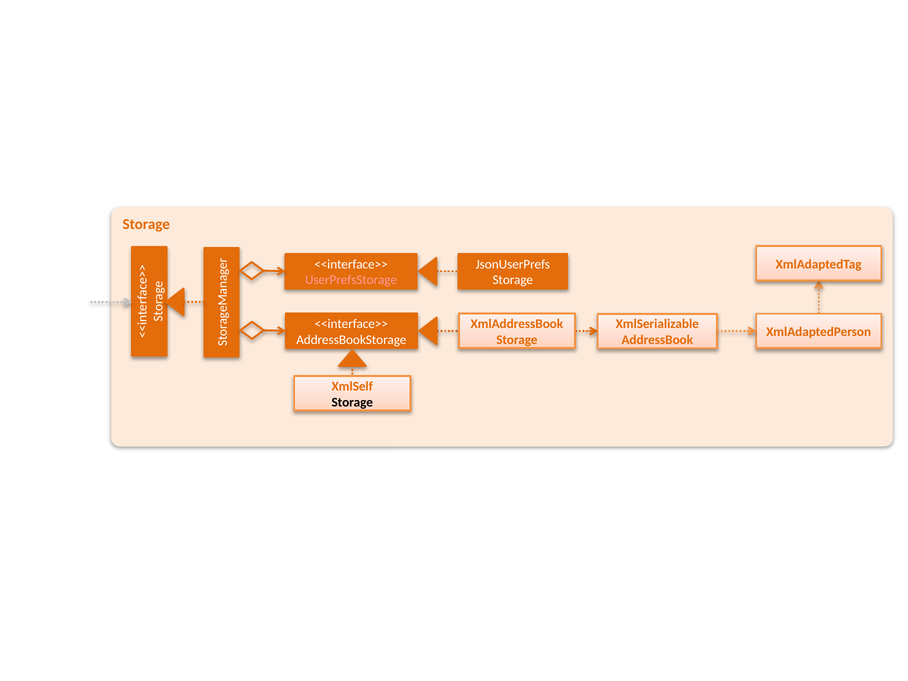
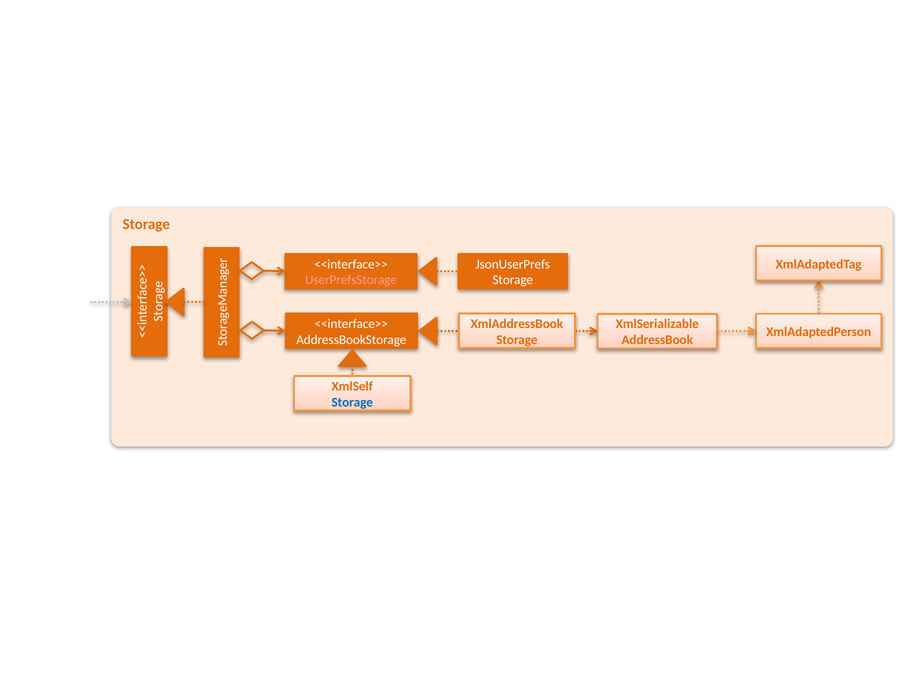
Storage at (352, 402) colour: black -> blue
